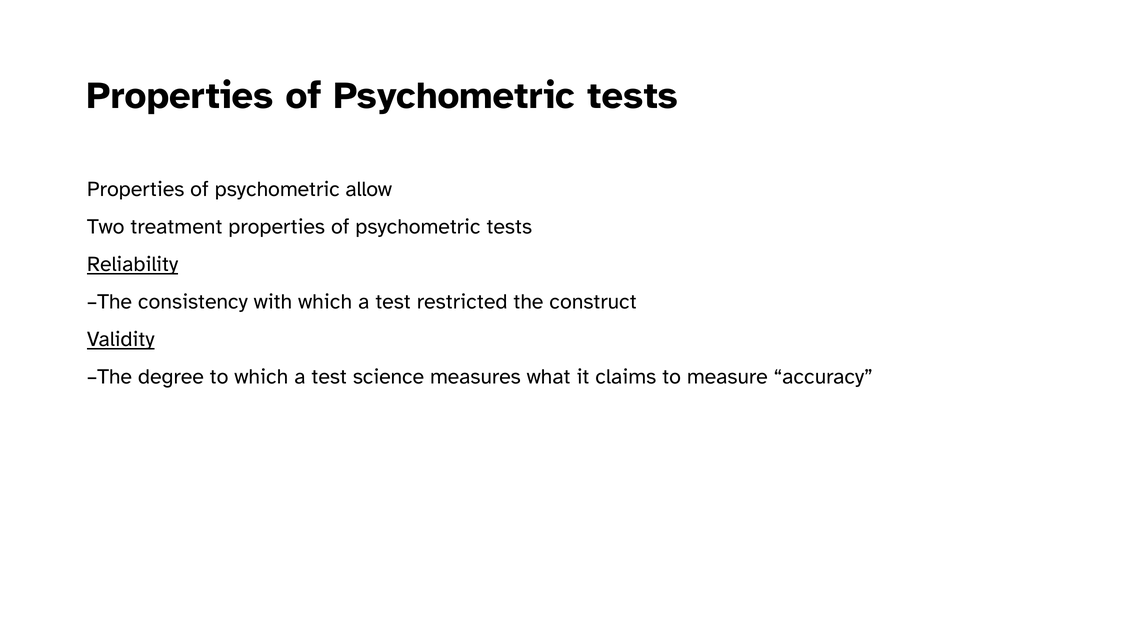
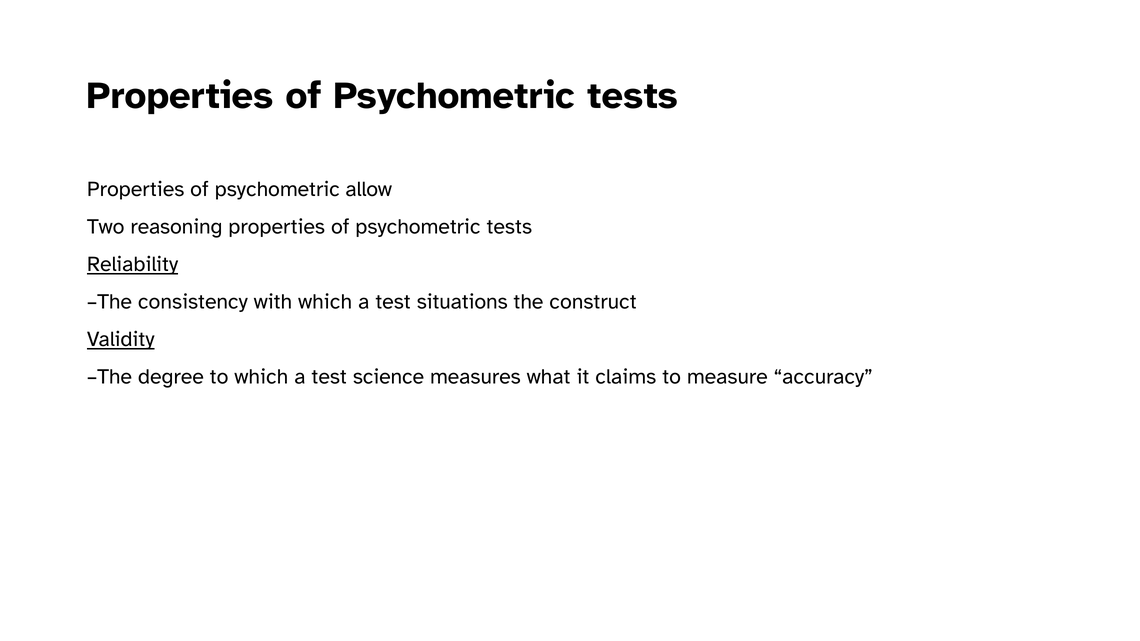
treatment: treatment -> reasoning
restricted: restricted -> situations
